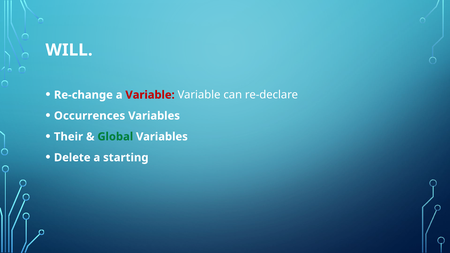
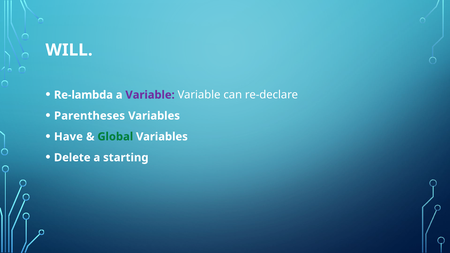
Re-change: Re-change -> Re-lambda
Variable at (150, 95) colour: red -> purple
Occurrences: Occurrences -> Parentheses
Their: Their -> Have
